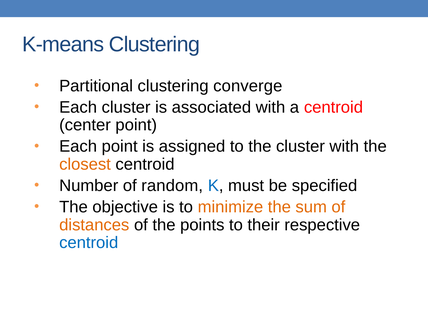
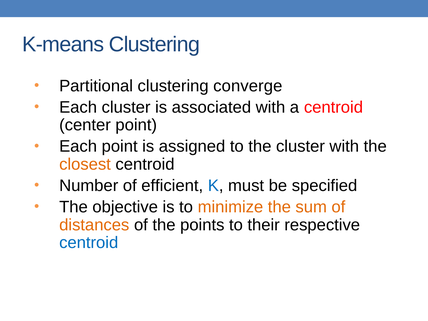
random: random -> efficient
